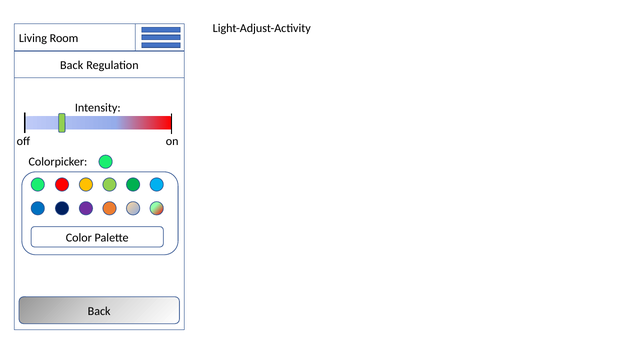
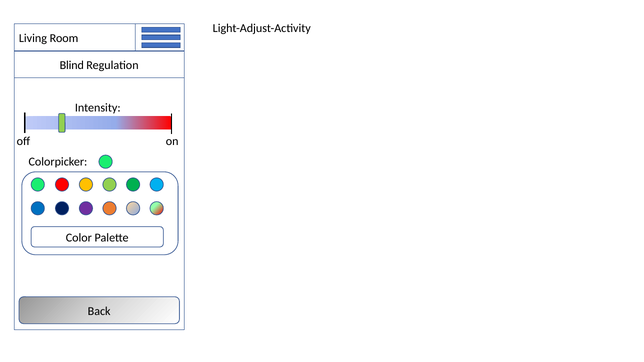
Back at (72, 65): Back -> Blind
